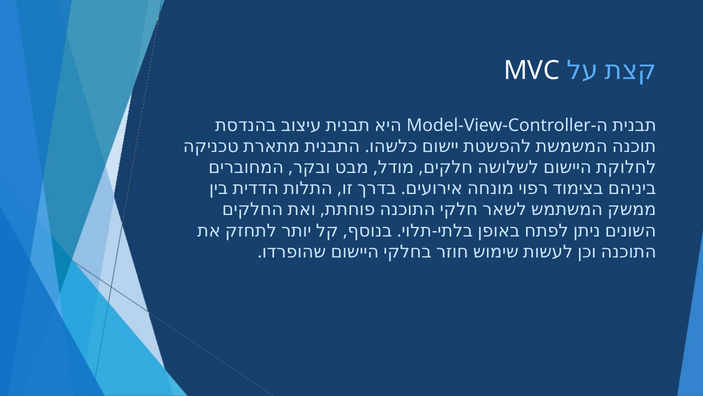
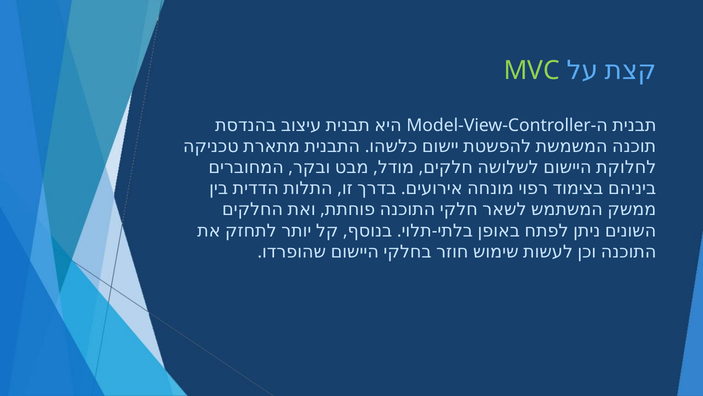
MVC colour: white -> light green
